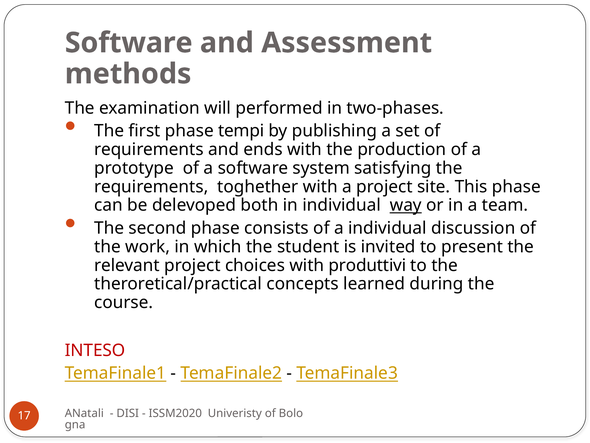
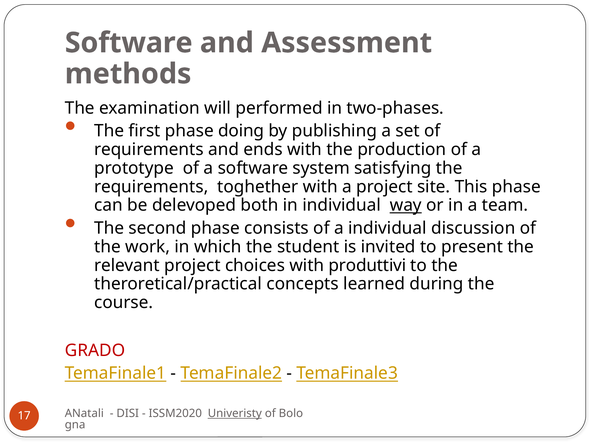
tempi: tempi -> doing
INTESO: INTESO -> GRADO
Univeristy underline: none -> present
